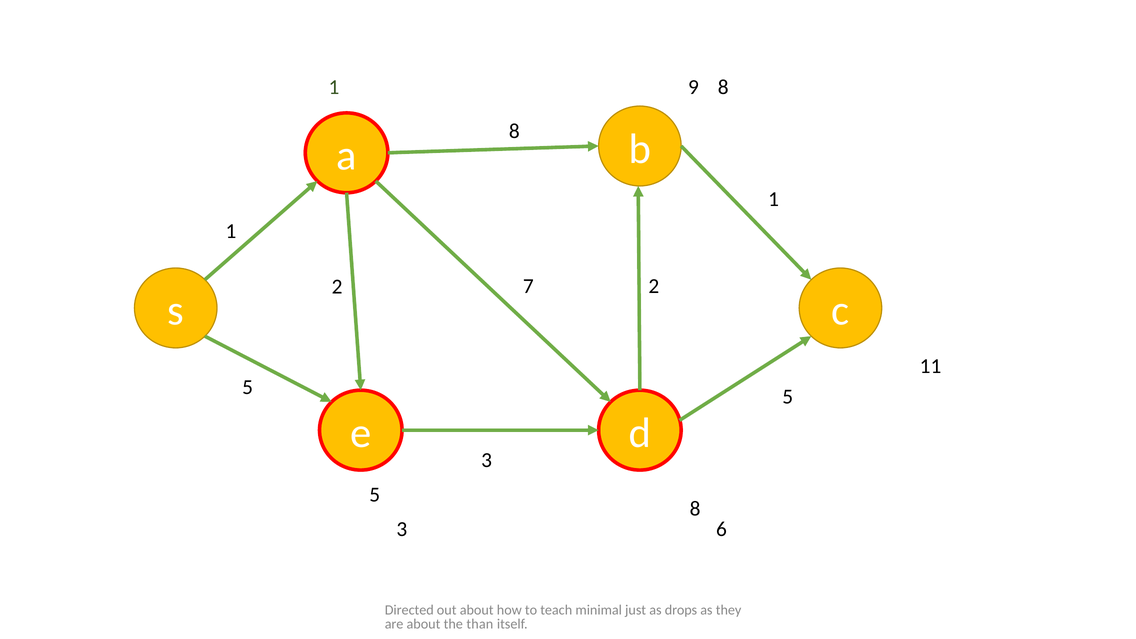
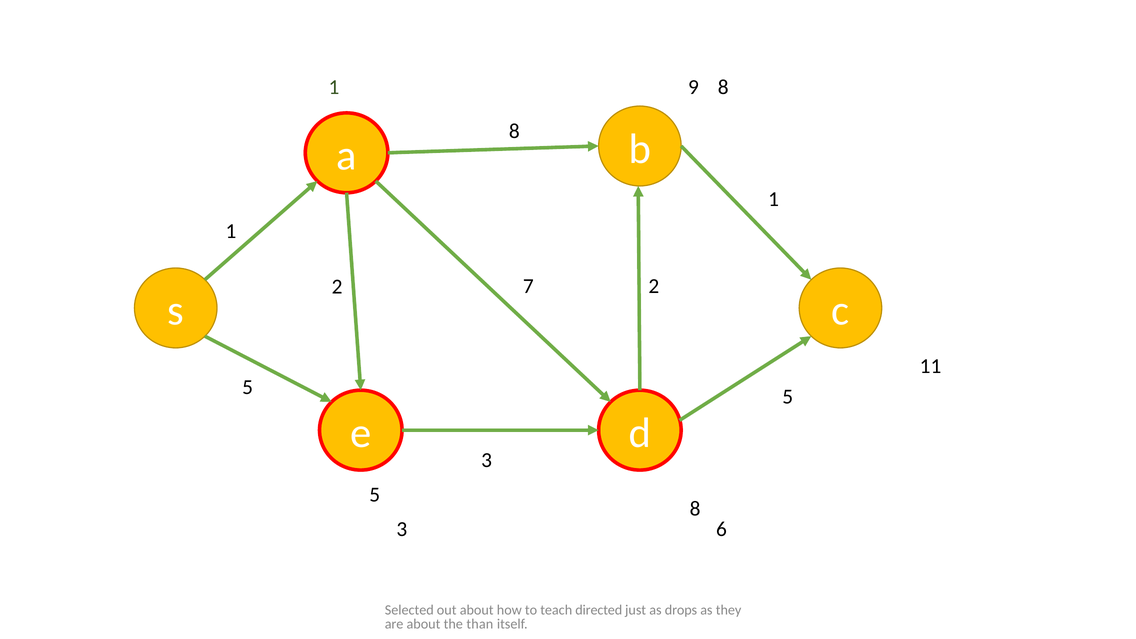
Directed: Directed -> Selected
minimal: minimal -> directed
